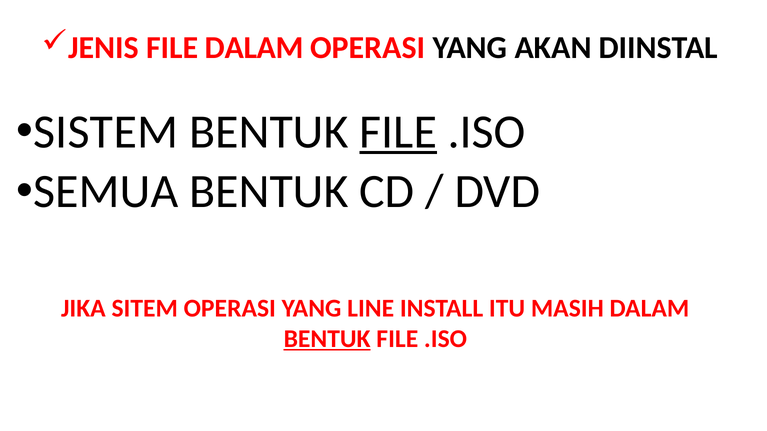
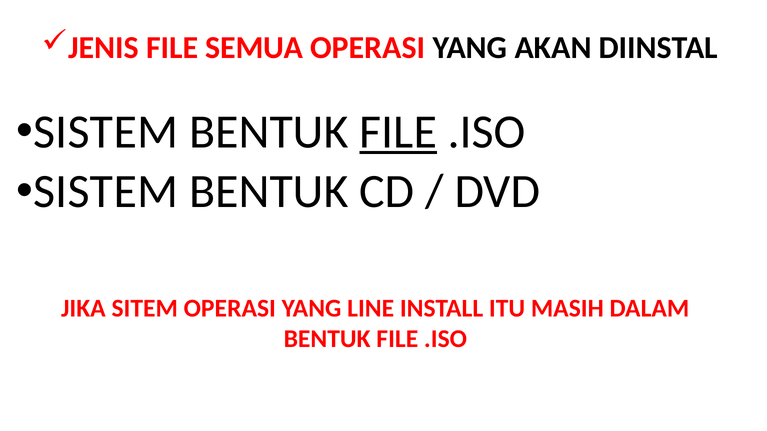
FILE DALAM: DALAM -> SEMUA
SEMUA at (106, 192): SEMUA -> SISTEM
BENTUK at (327, 339) underline: present -> none
